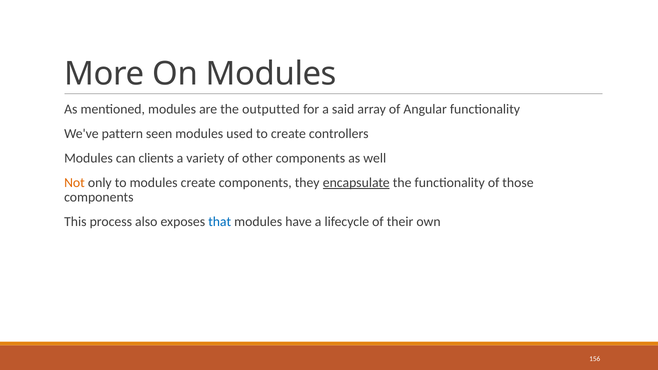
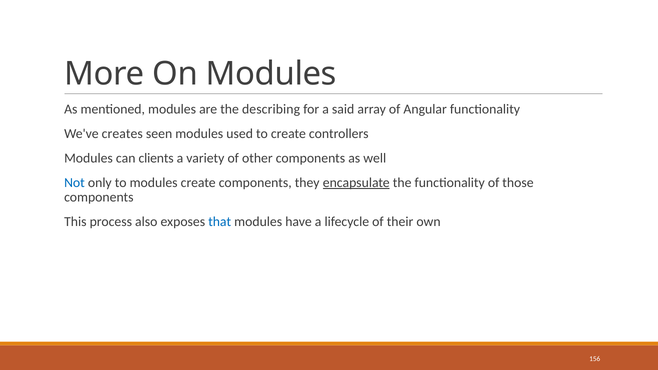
outputted: outputted -> describing
pattern: pattern -> creates
Not colour: orange -> blue
